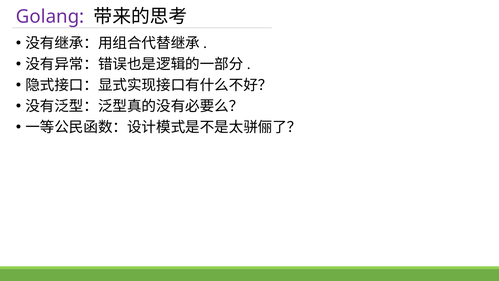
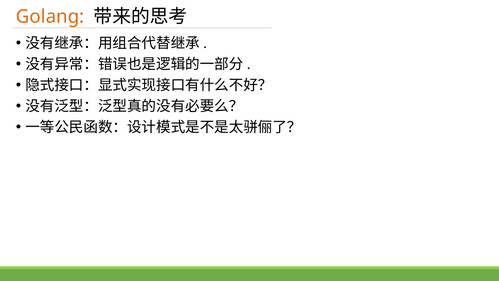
Golang colour: purple -> orange
